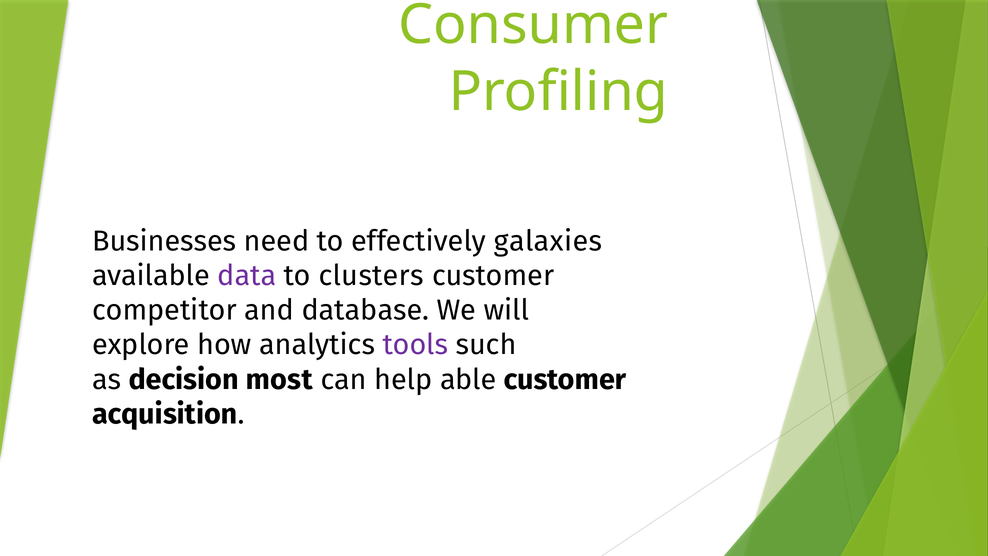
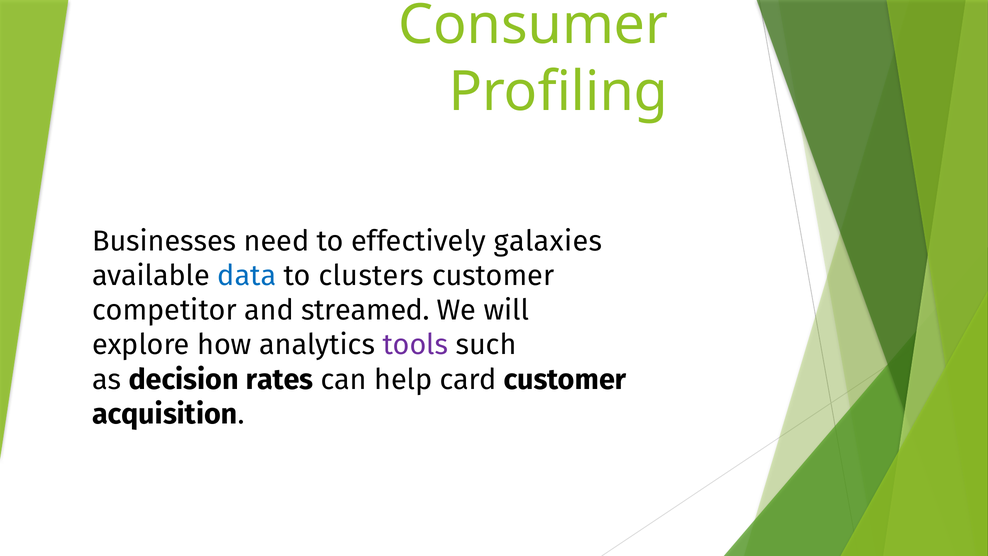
data colour: purple -> blue
database: database -> streamed
most: most -> rates
able: able -> card
